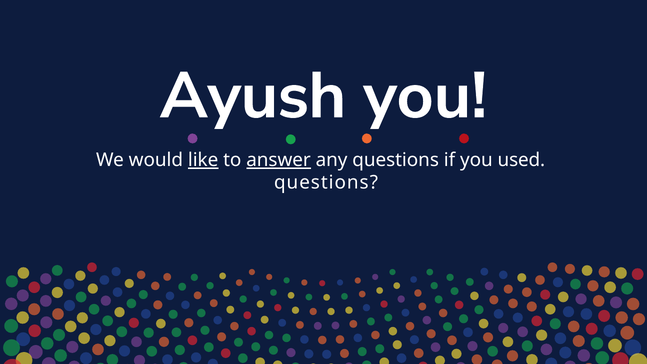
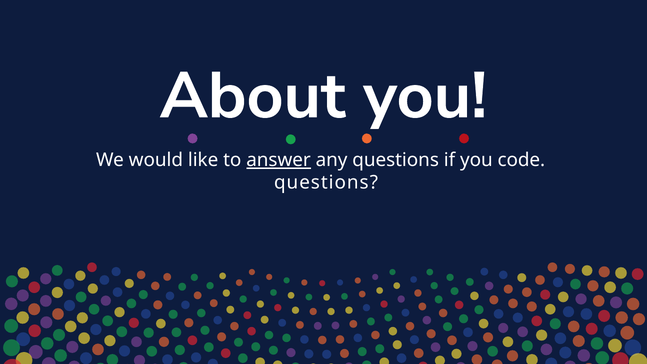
Ayush: Ayush -> About
like underline: present -> none
used: used -> code
